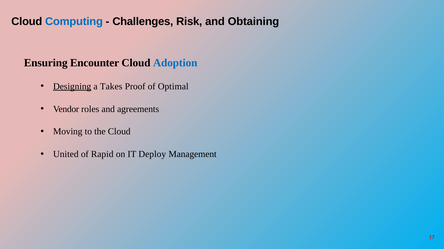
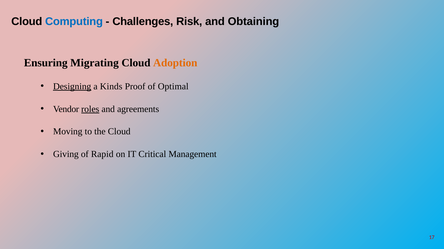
Encounter: Encounter -> Migrating
Adoption colour: blue -> orange
Takes: Takes -> Kinds
roles underline: none -> present
United: United -> Giving
Deploy: Deploy -> Critical
